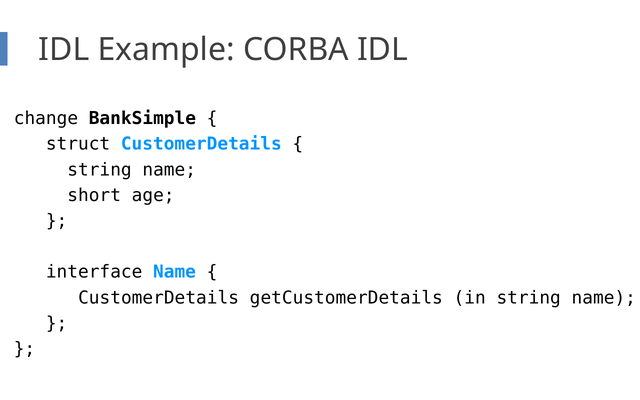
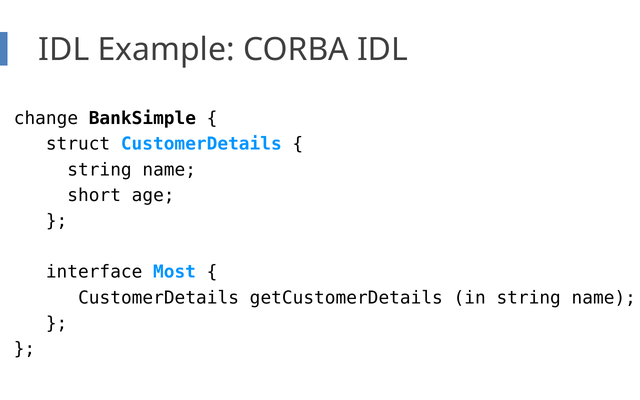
interface Name: Name -> Most
